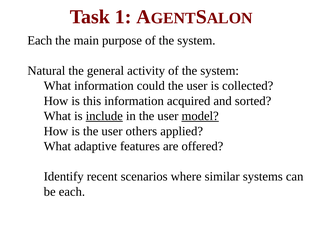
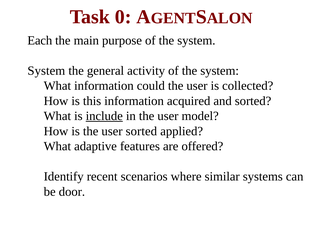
1: 1 -> 0
Natural at (46, 71): Natural -> System
model underline: present -> none
user others: others -> sorted
be each: each -> door
